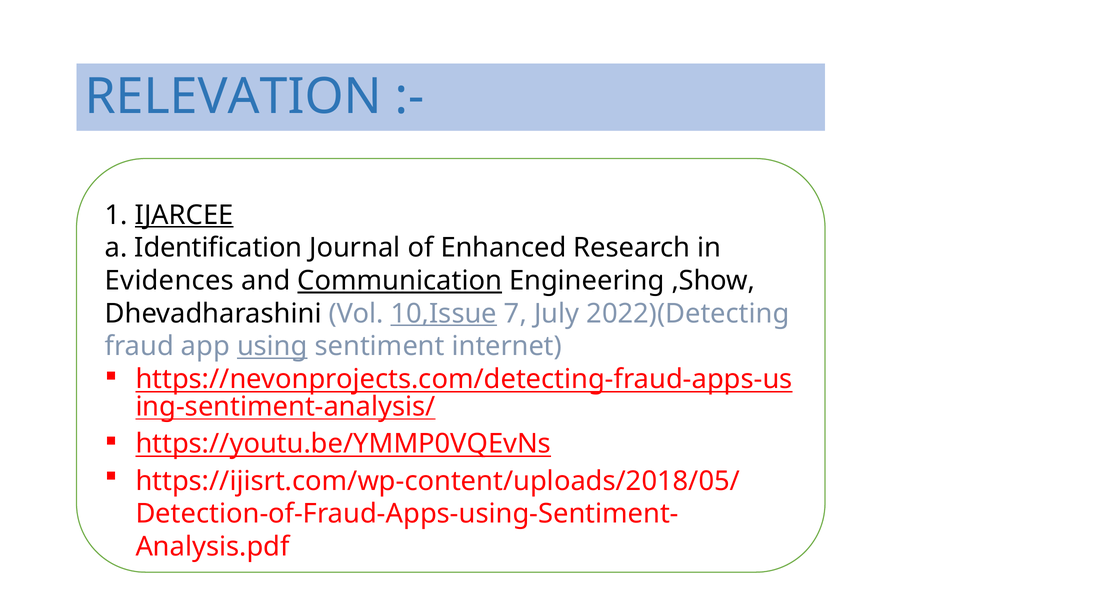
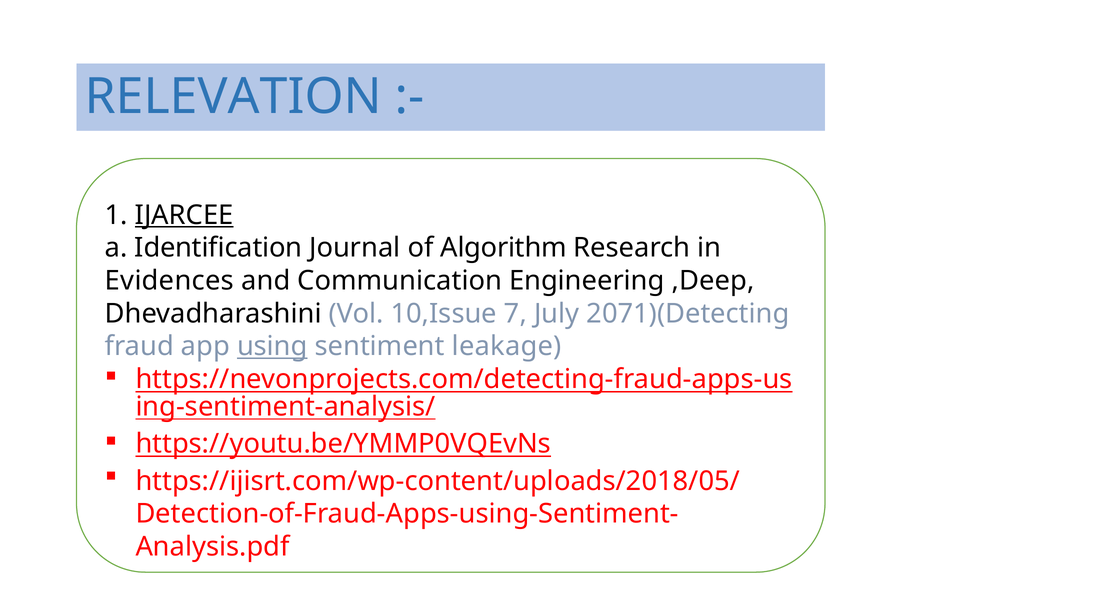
Enhanced: Enhanced -> Algorithm
Communication underline: present -> none
,Show: ,Show -> ,Deep
10,Issue underline: present -> none
2022)(Detecting: 2022)(Detecting -> 2071)(Detecting
internet: internet -> leakage
